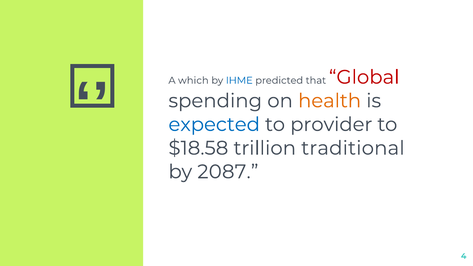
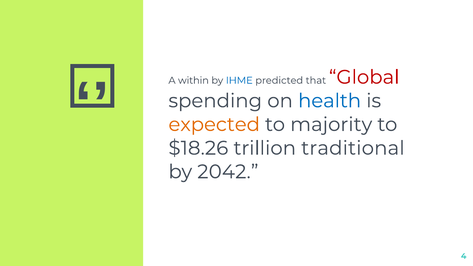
which: which -> within
health colour: orange -> blue
expected colour: blue -> orange
provider: provider -> majority
$18.58: $18.58 -> $18.26
2087: 2087 -> 2042
